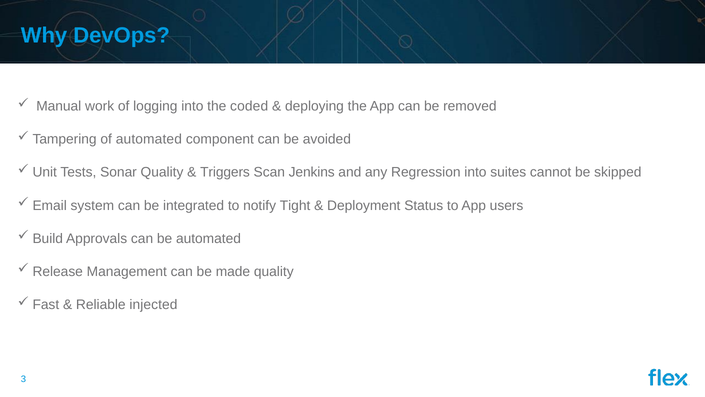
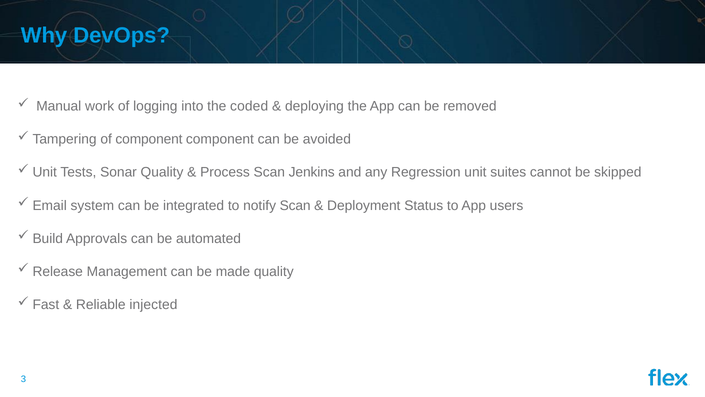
of automated: automated -> component
Triggers: Triggers -> Process
Regression into: into -> unit
notify Tight: Tight -> Scan
